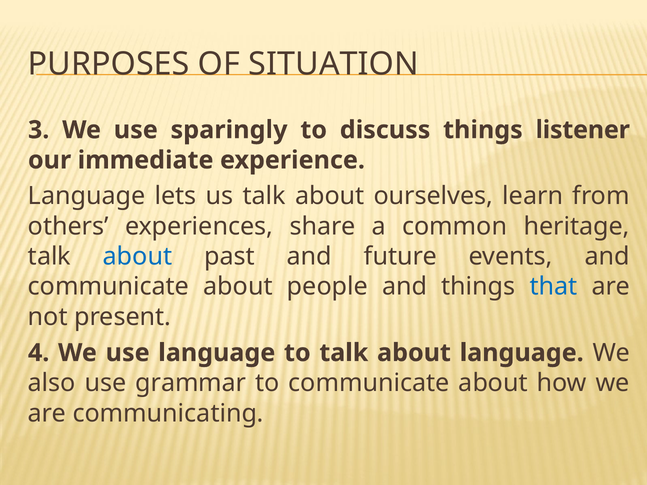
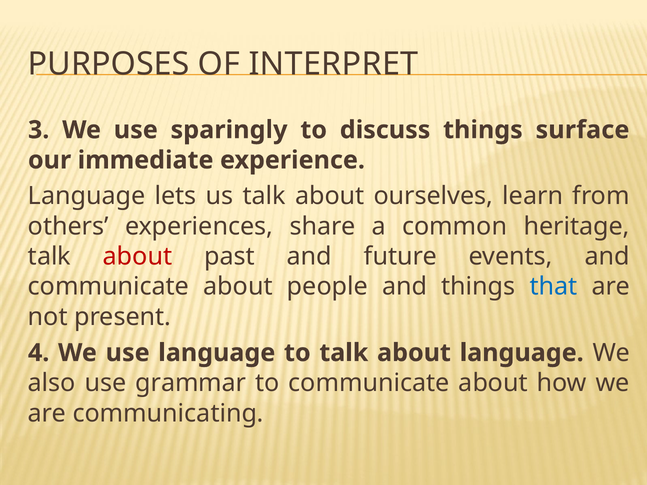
SITUATION: SITUATION -> INTERPRET
listener: listener -> surface
about at (138, 257) colour: blue -> red
